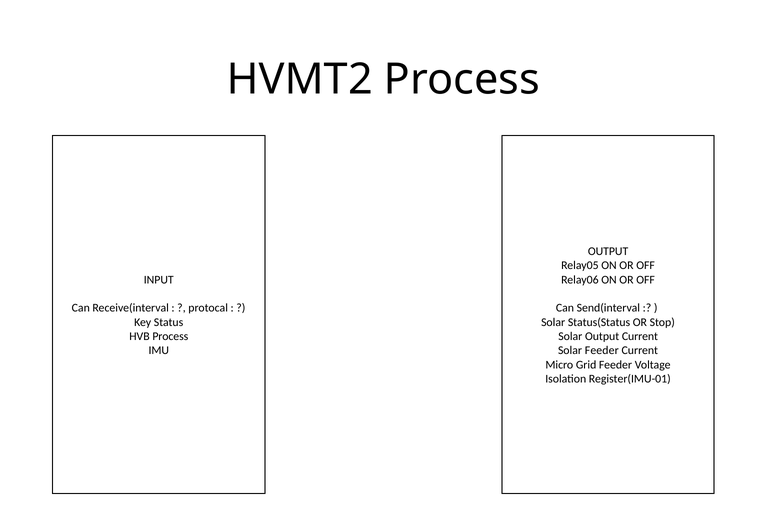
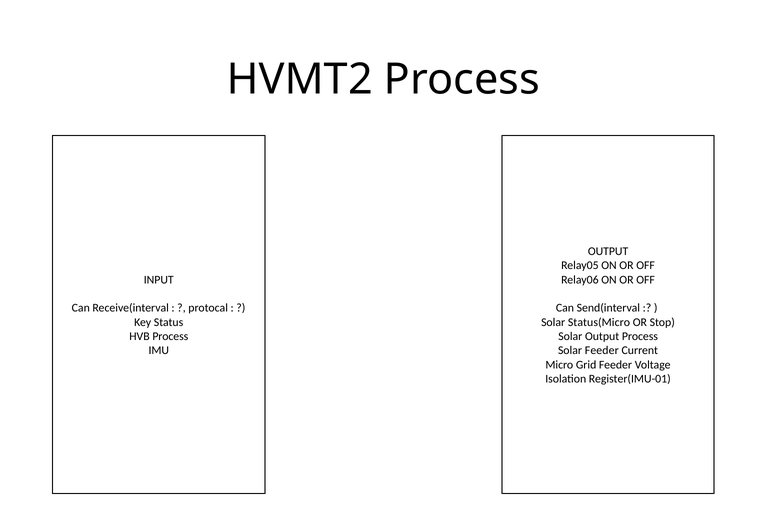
Status(Status: Status(Status -> Status(Micro
Output Current: Current -> Process
